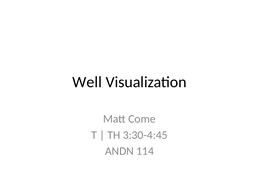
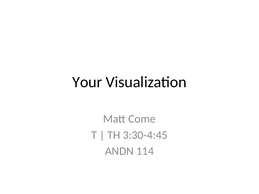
Well: Well -> Your
